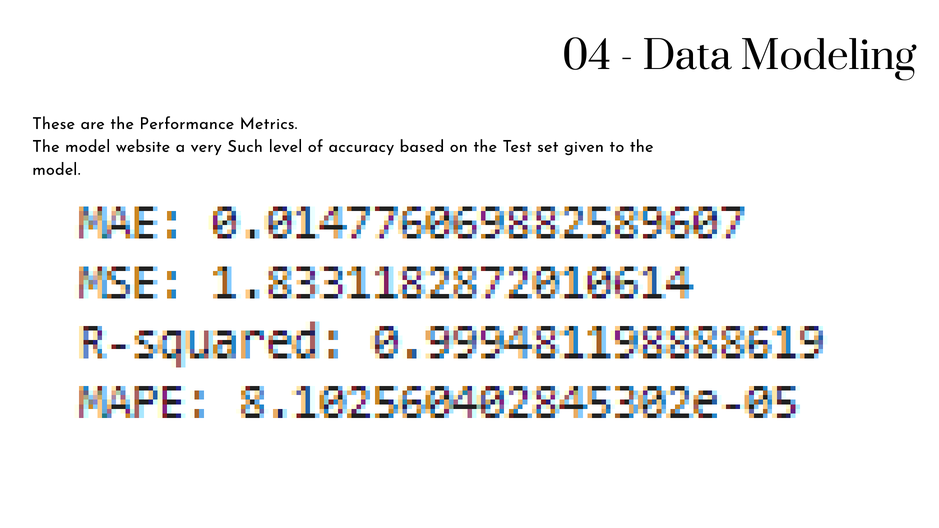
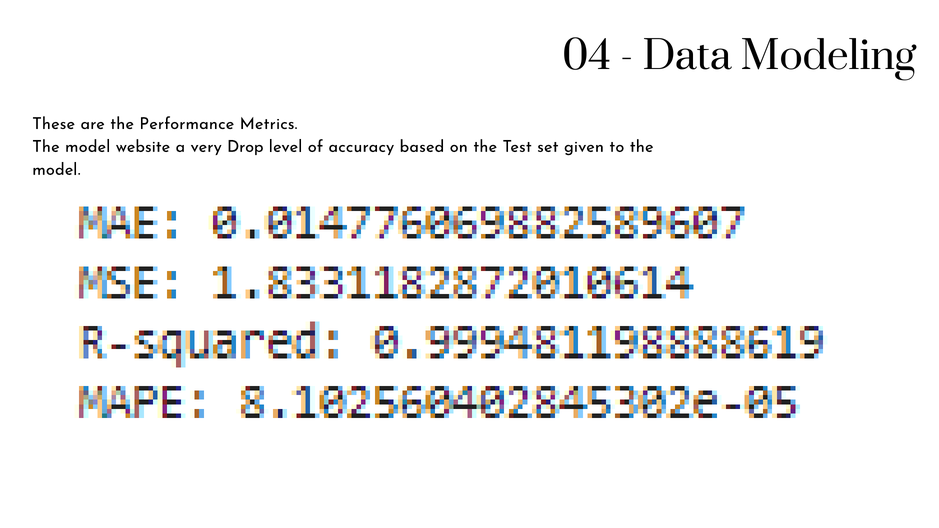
Such: Such -> Drop
